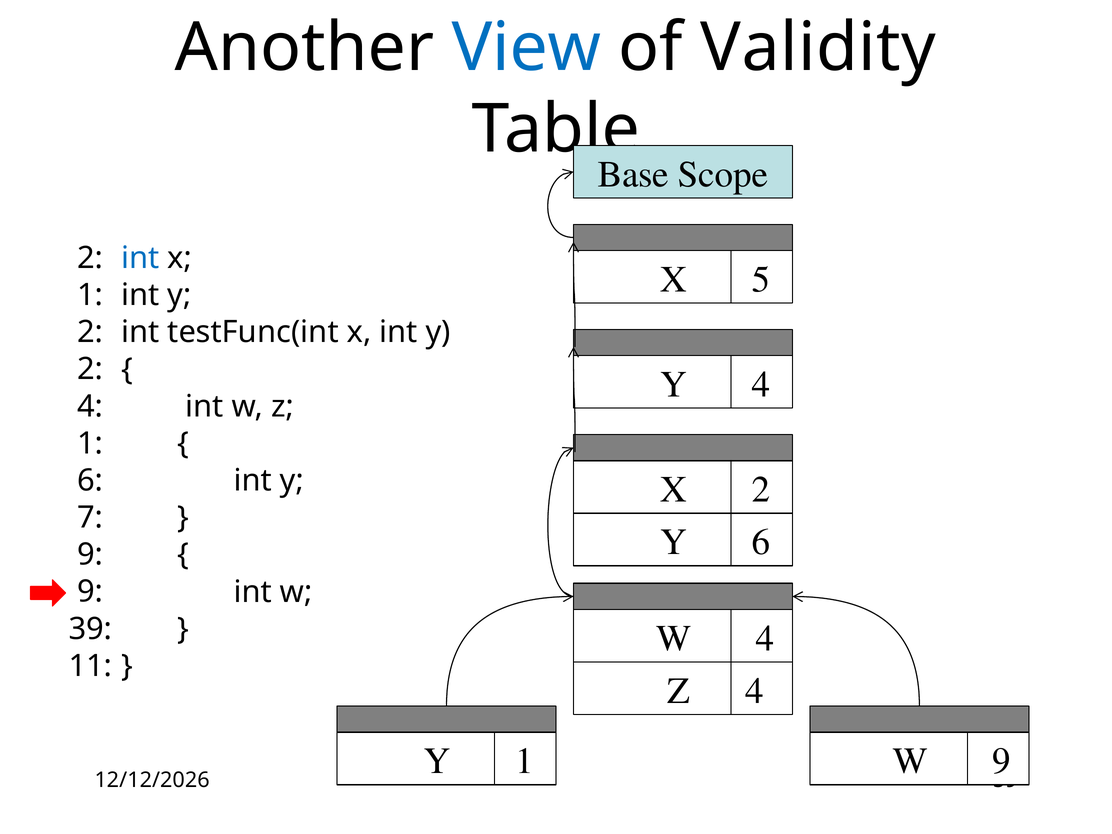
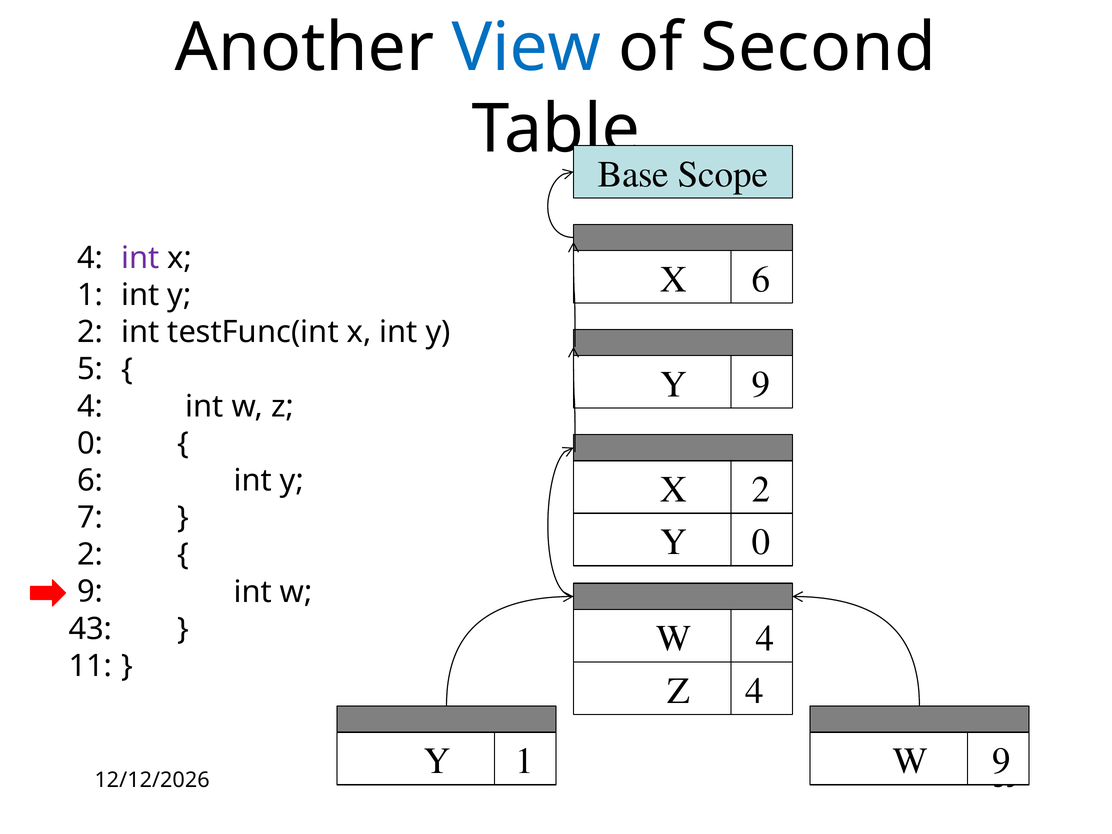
Validity: Validity -> Second
2 at (90, 258): 2 -> 4
int at (140, 258) colour: blue -> purple
X 5: 5 -> 6
2 at (90, 369): 2 -> 5
Y 4: 4 -> 9
1 at (90, 443): 1 -> 0
Y 6: 6 -> 0
9 at (90, 555): 9 -> 2
39: 39 -> 43
